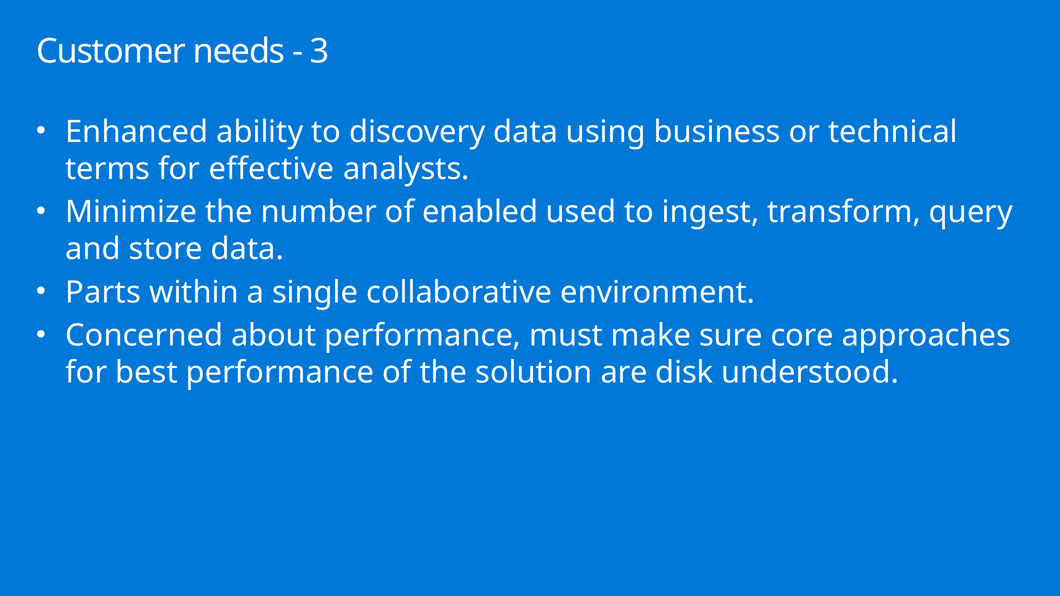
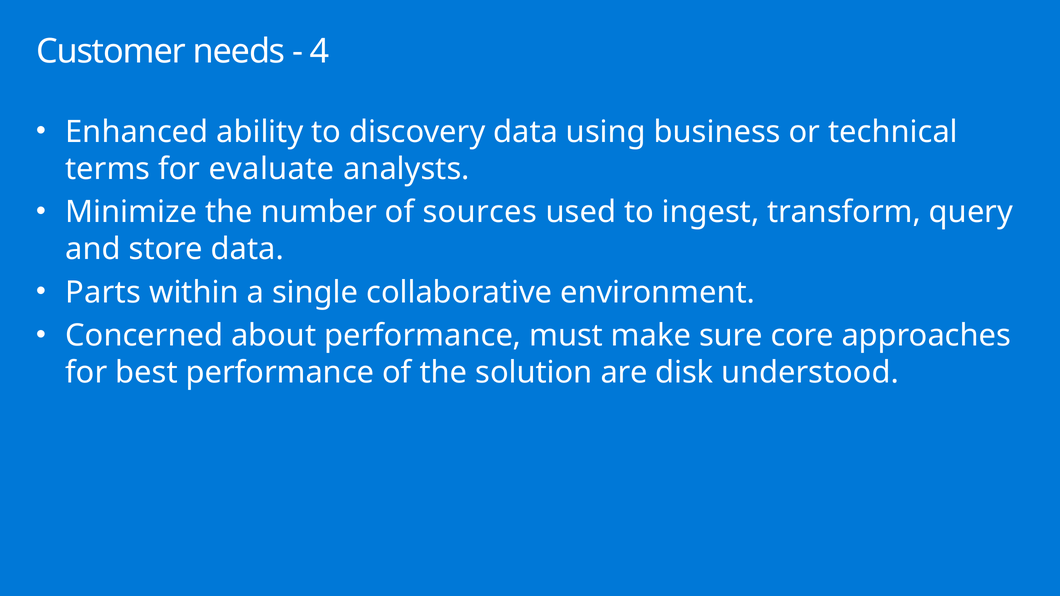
3: 3 -> 4
effective: effective -> evaluate
enabled: enabled -> sources
